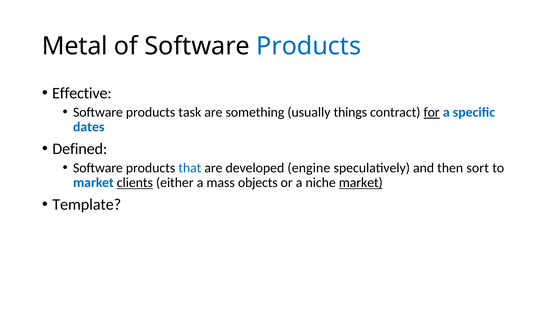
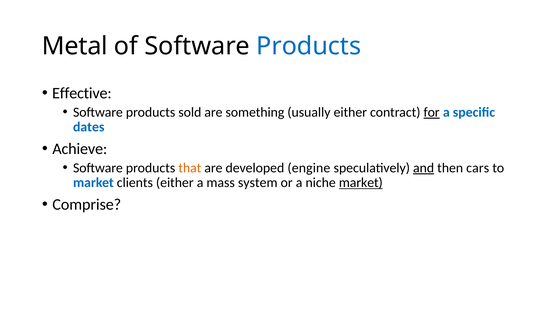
task: task -> sold
usually things: things -> either
Defined: Defined -> Achieve
that colour: blue -> orange
and underline: none -> present
sort: sort -> cars
clients underline: present -> none
objects: objects -> system
Template: Template -> Comprise
